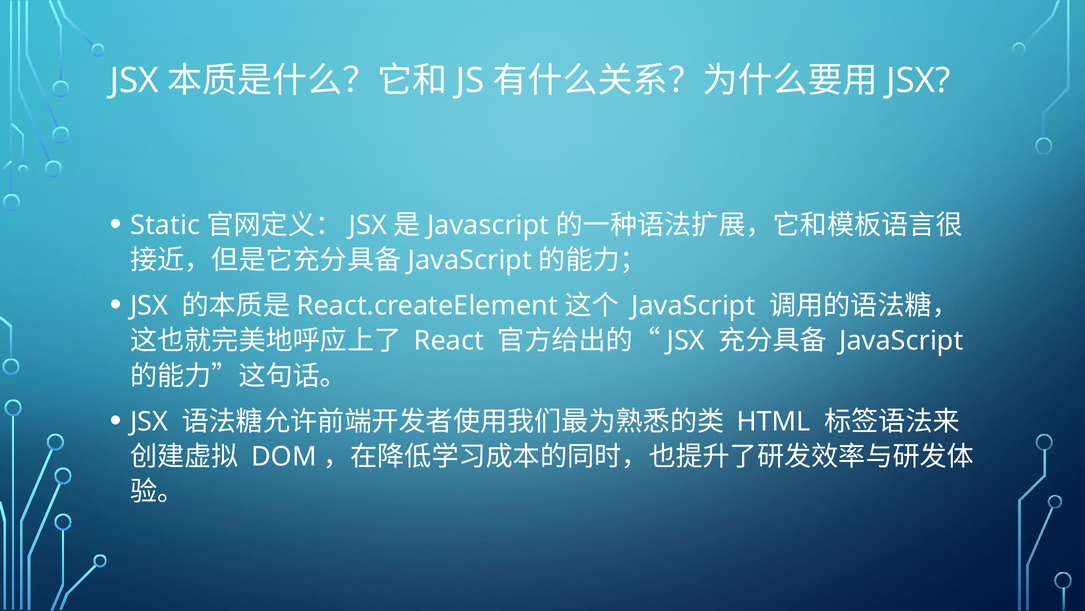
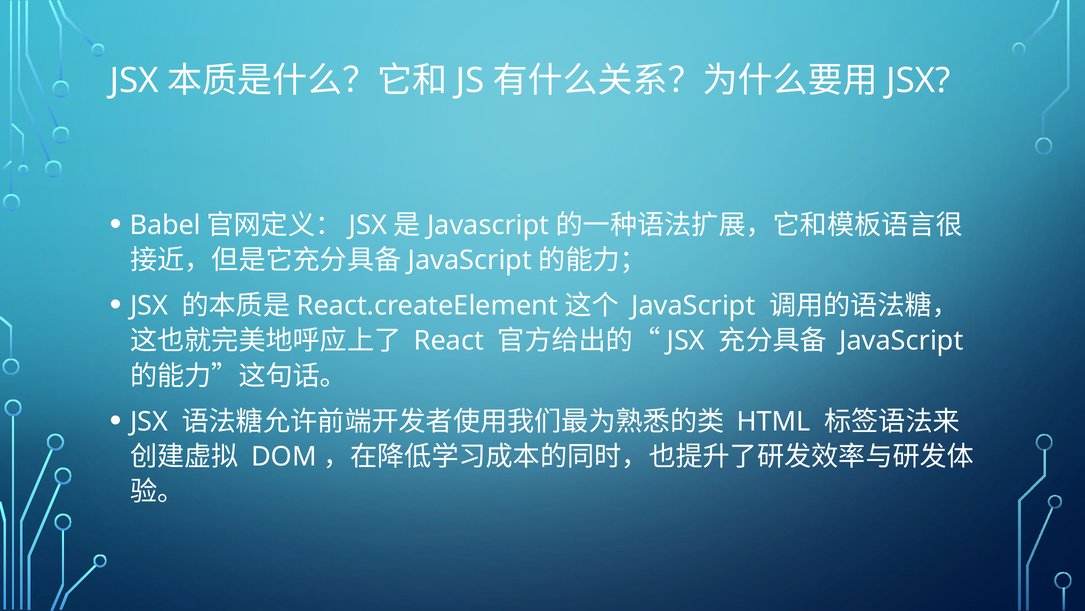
Static: Static -> Babel
